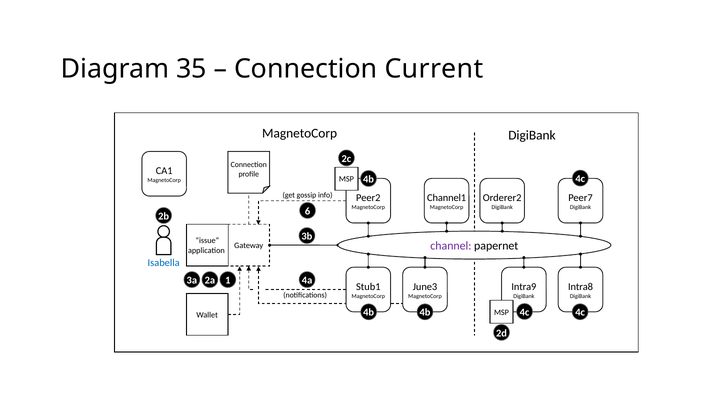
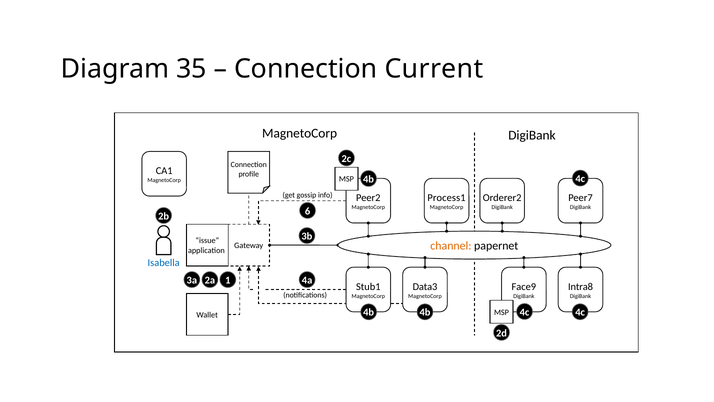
Channel1: Channel1 -> Process1
channel colour: purple -> orange
June3: June3 -> Data3
Intra9: Intra9 -> Face9
